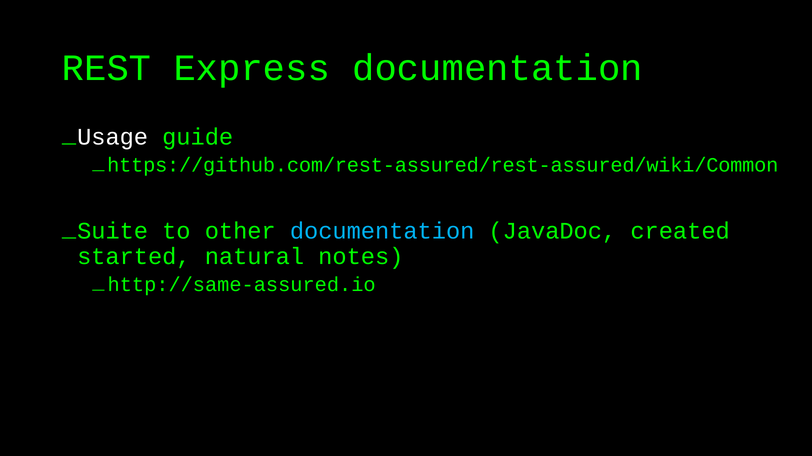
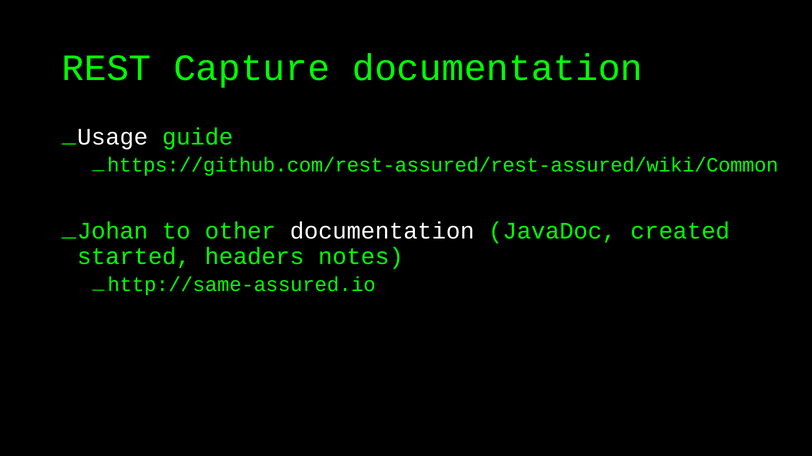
Express: Express -> Capture
Suite: Suite -> Johan
documentation at (382, 232) colour: light blue -> white
natural: natural -> headers
